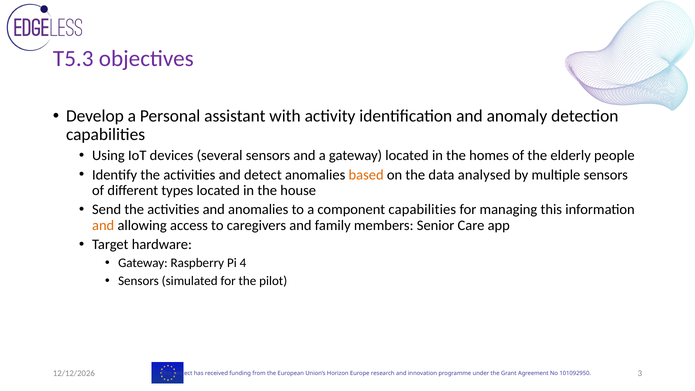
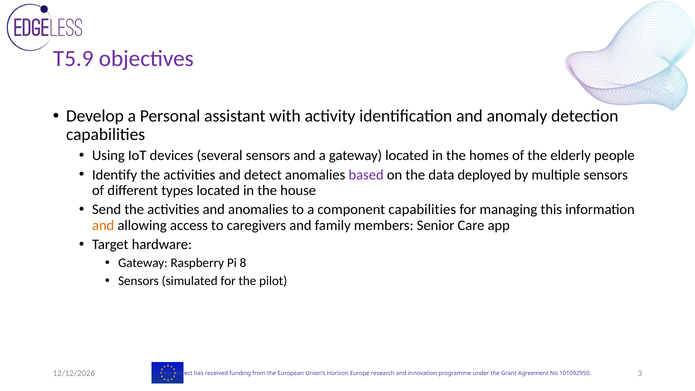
T5.3: T5.3 -> T5.9
based colour: orange -> purple
analysed: analysed -> deployed
4: 4 -> 8
